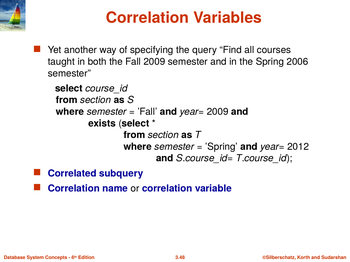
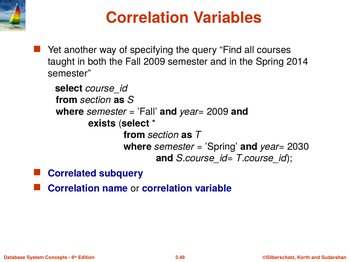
2006: 2006 -> 2014
2012: 2012 -> 2030
